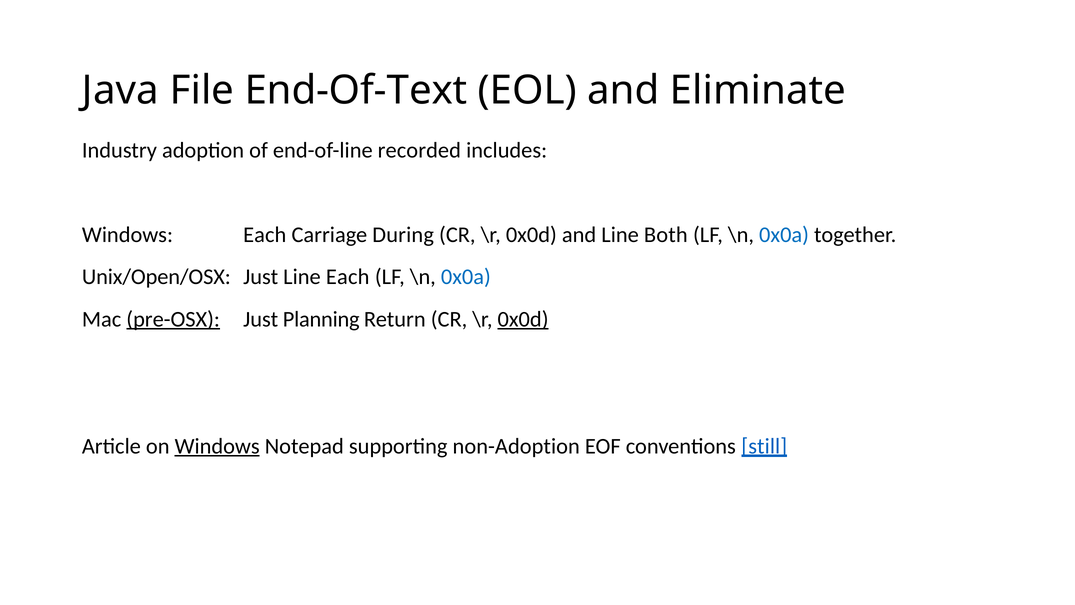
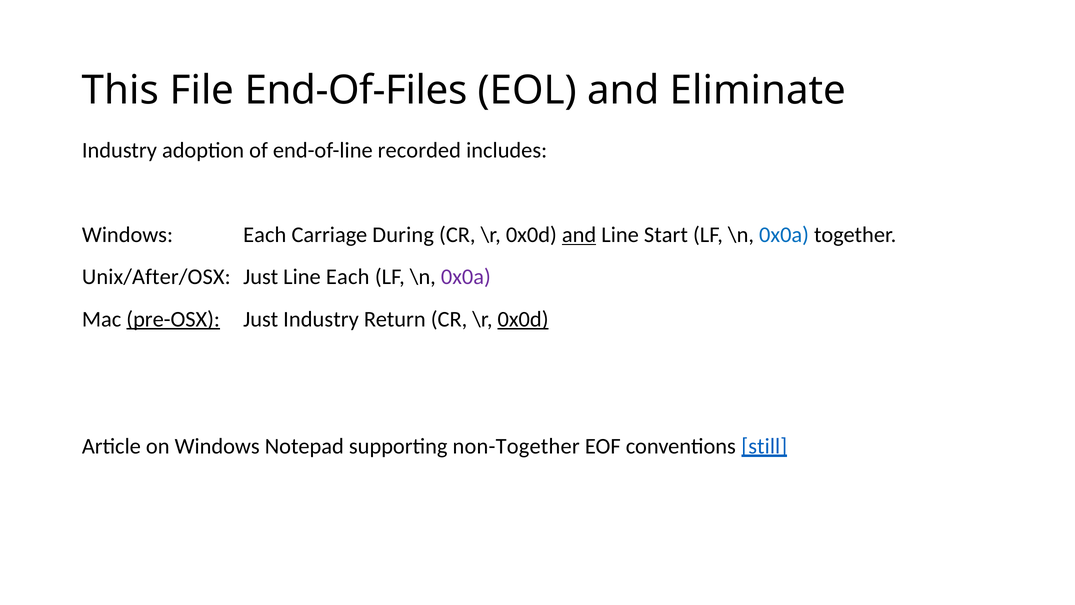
Java: Java -> This
End-Of-Text: End-Of-Text -> End-Of-Files
and at (579, 235) underline: none -> present
Both: Both -> Start
Unix/Open/OSX: Unix/Open/OSX -> Unix/After/OSX
0x0a at (466, 277) colour: blue -> purple
Just Planning: Planning -> Industry
Windows at (217, 446) underline: present -> none
non-Adoption: non-Adoption -> non-Together
